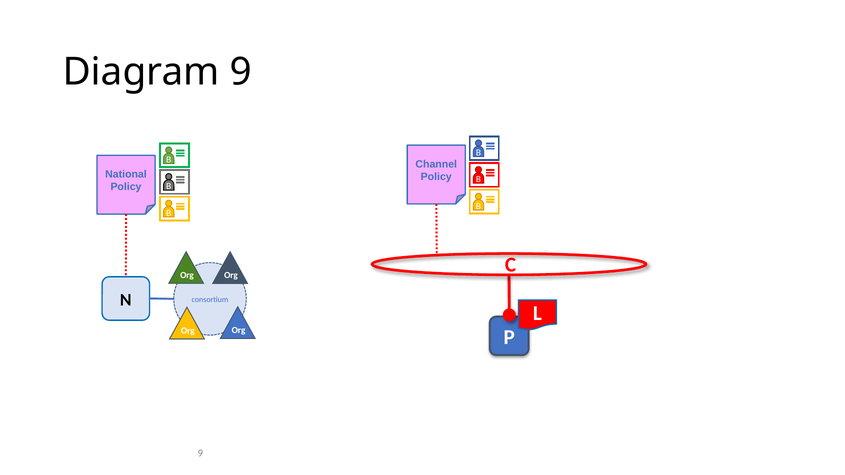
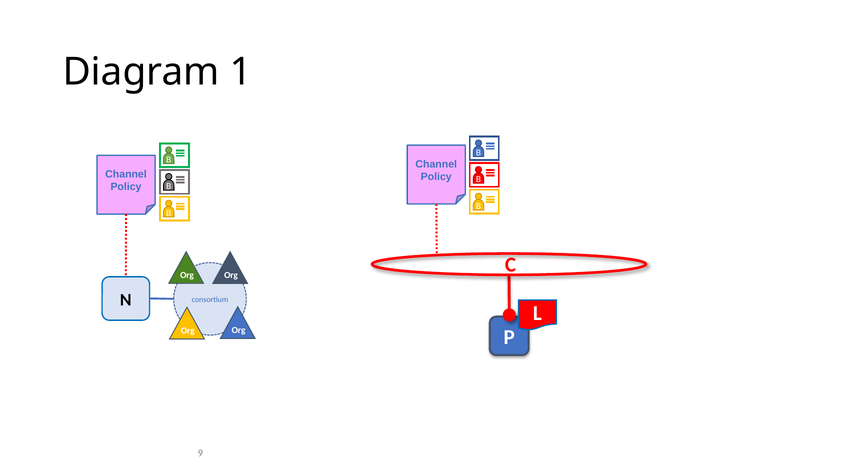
Diagram 9: 9 -> 1
National at (126, 174): National -> Channel
